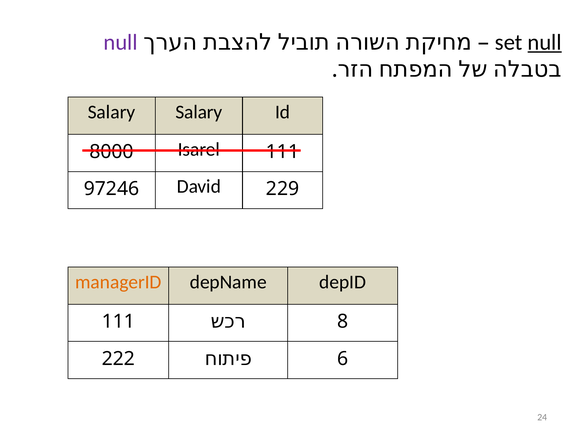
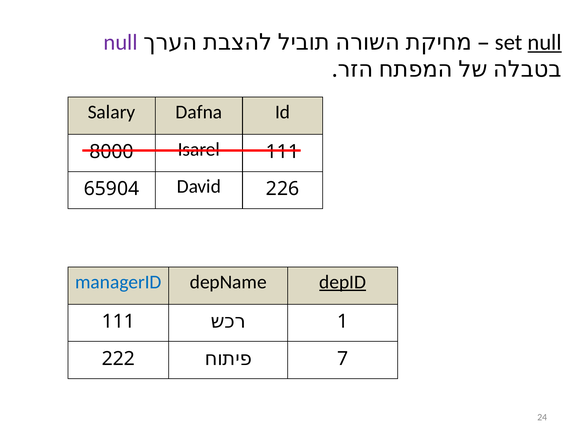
Salary Salary: Salary -> Dafna
97246: 97246 -> 65904
229: 229 -> 226
managerID colour: orange -> blue
depID underline: none -> present
8: 8 -> 1
6: 6 -> 7
